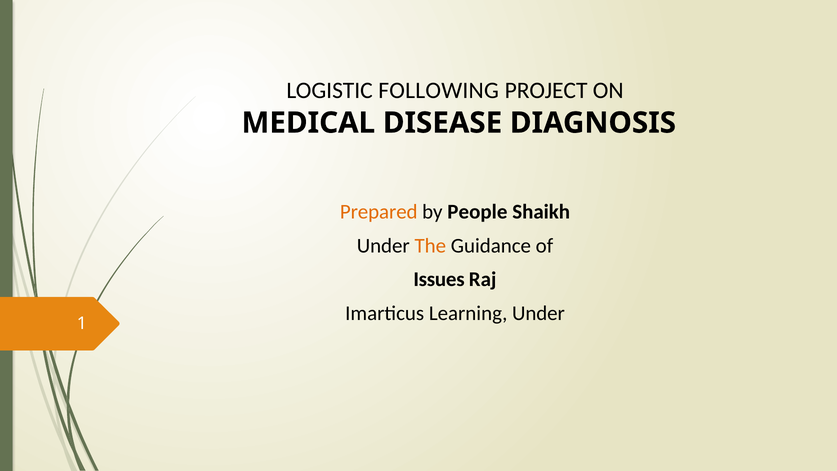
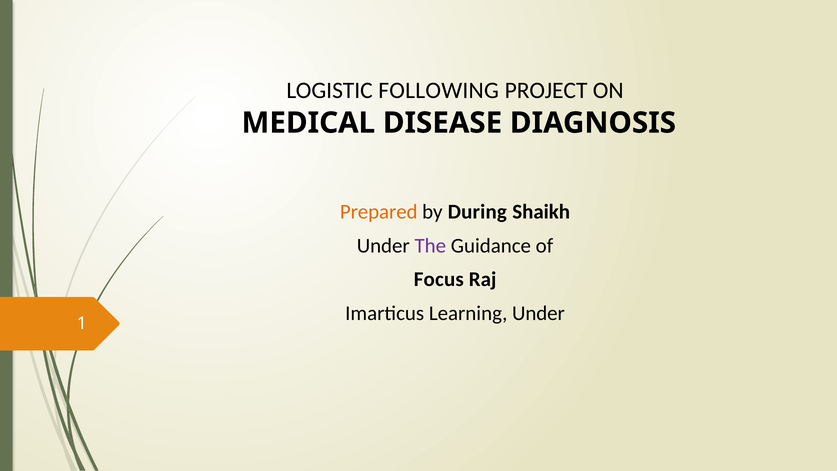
People: People -> During
The colour: orange -> purple
Issues: Issues -> Focus
